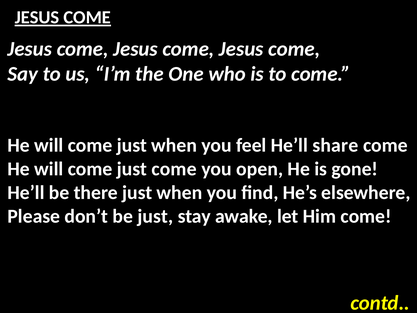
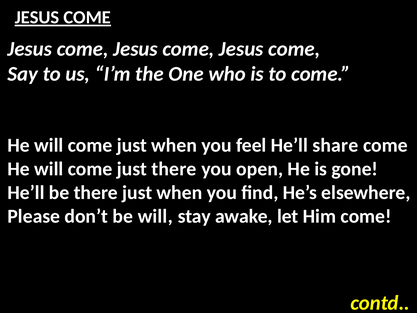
just come: come -> there
be just: just -> will
